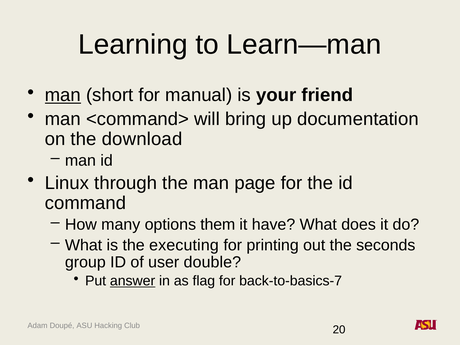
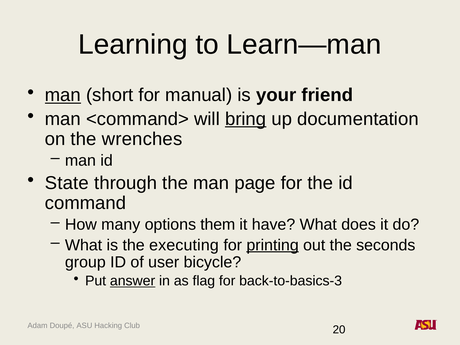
bring underline: none -> present
download: download -> wrenches
Linux: Linux -> State
printing underline: none -> present
double: double -> bicycle
back-to-basics-7: back-to-basics-7 -> back-to-basics-3
